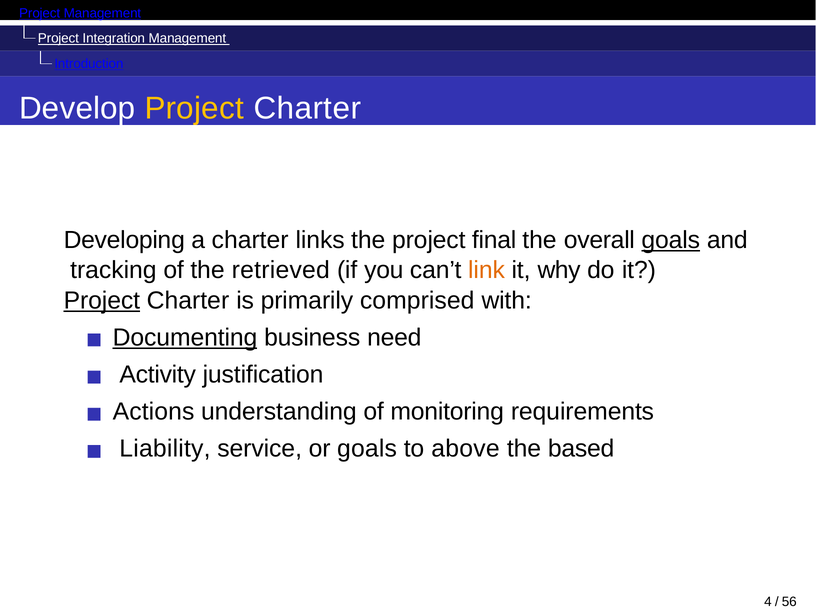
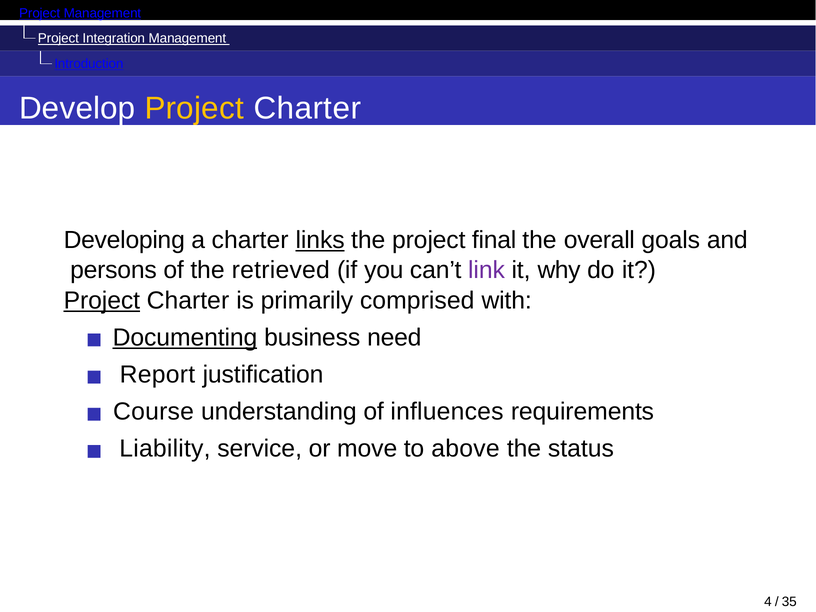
links underline: none -> present
goals at (671, 240) underline: present -> none
tracking: tracking -> persons
link colour: orange -> purple
Activity: Activity -> Report
Actions: Actions -> Course
monitoring: monitoring -> influences
or goals: goals -> move
based: based -> status
56: 56 -> 35
